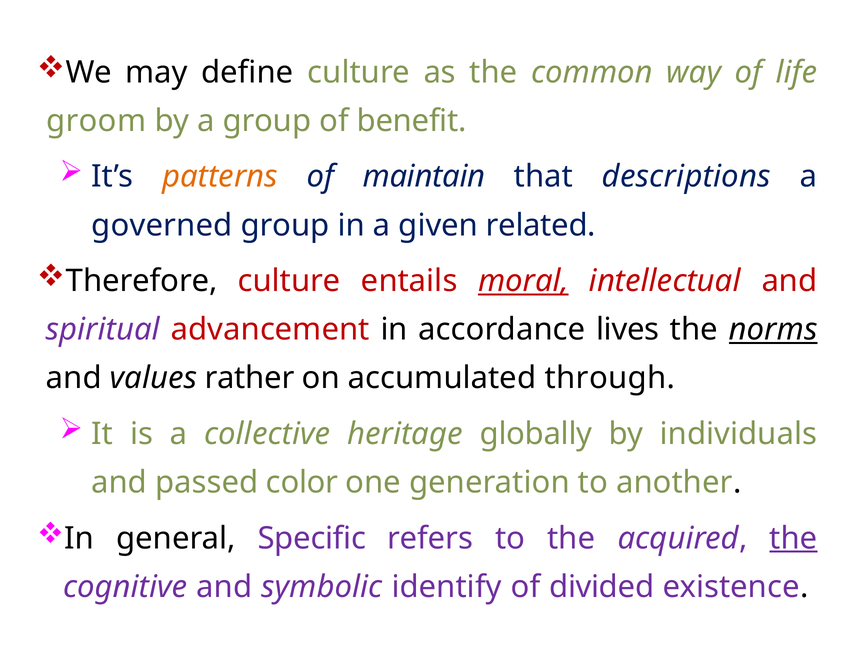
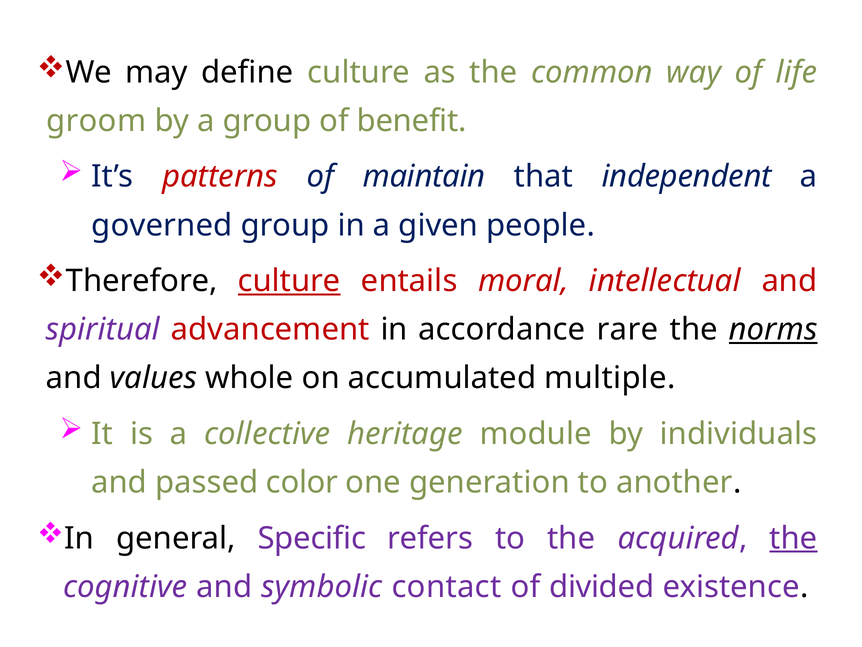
patterns colour: orange -> red
descriptions: descriptions -> independent
related: related -> people
culture at (289, 281) underline: none -> present
moral underline: present -> none
lives: lives -> rare
rather: rather -> whole
through: through -> multiple
globally: globally -> module
identify: identify -> contact
